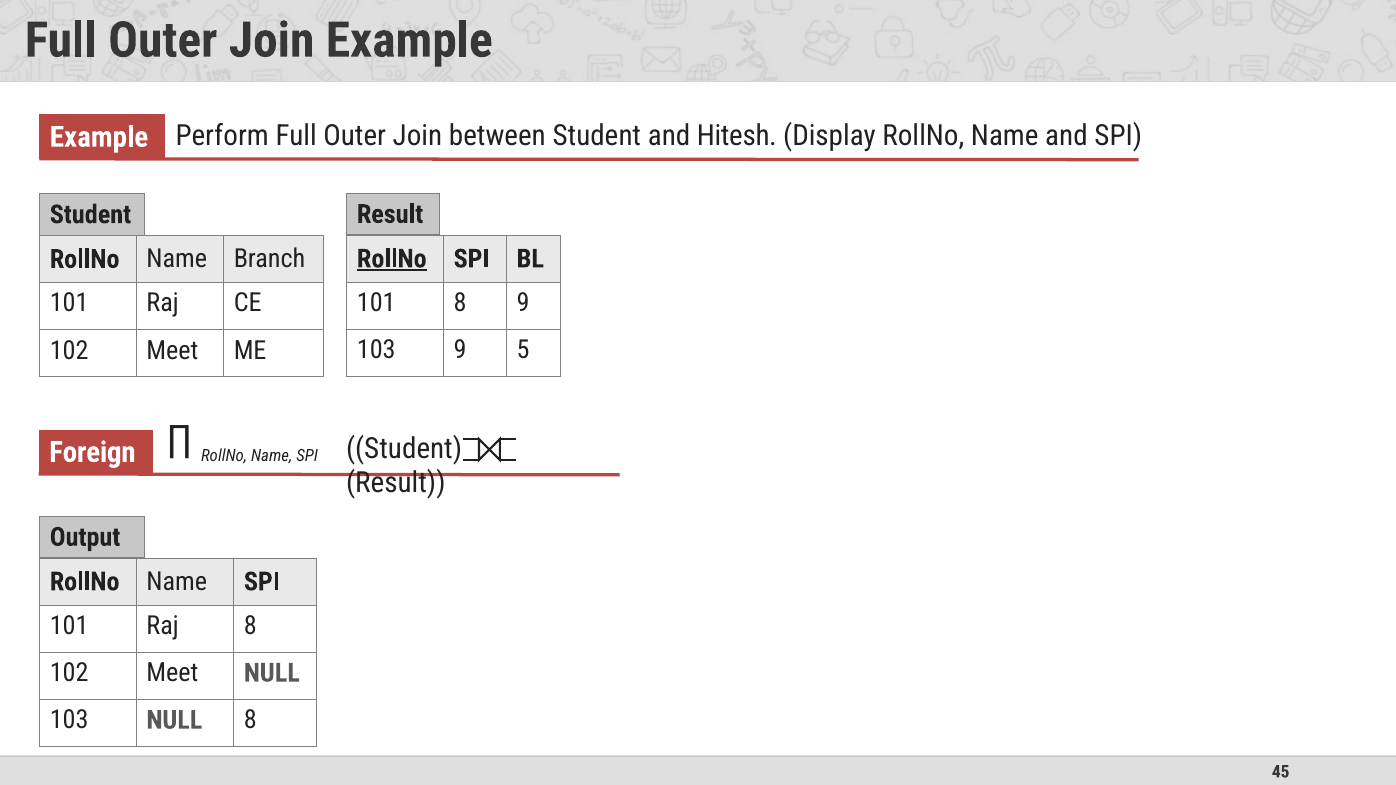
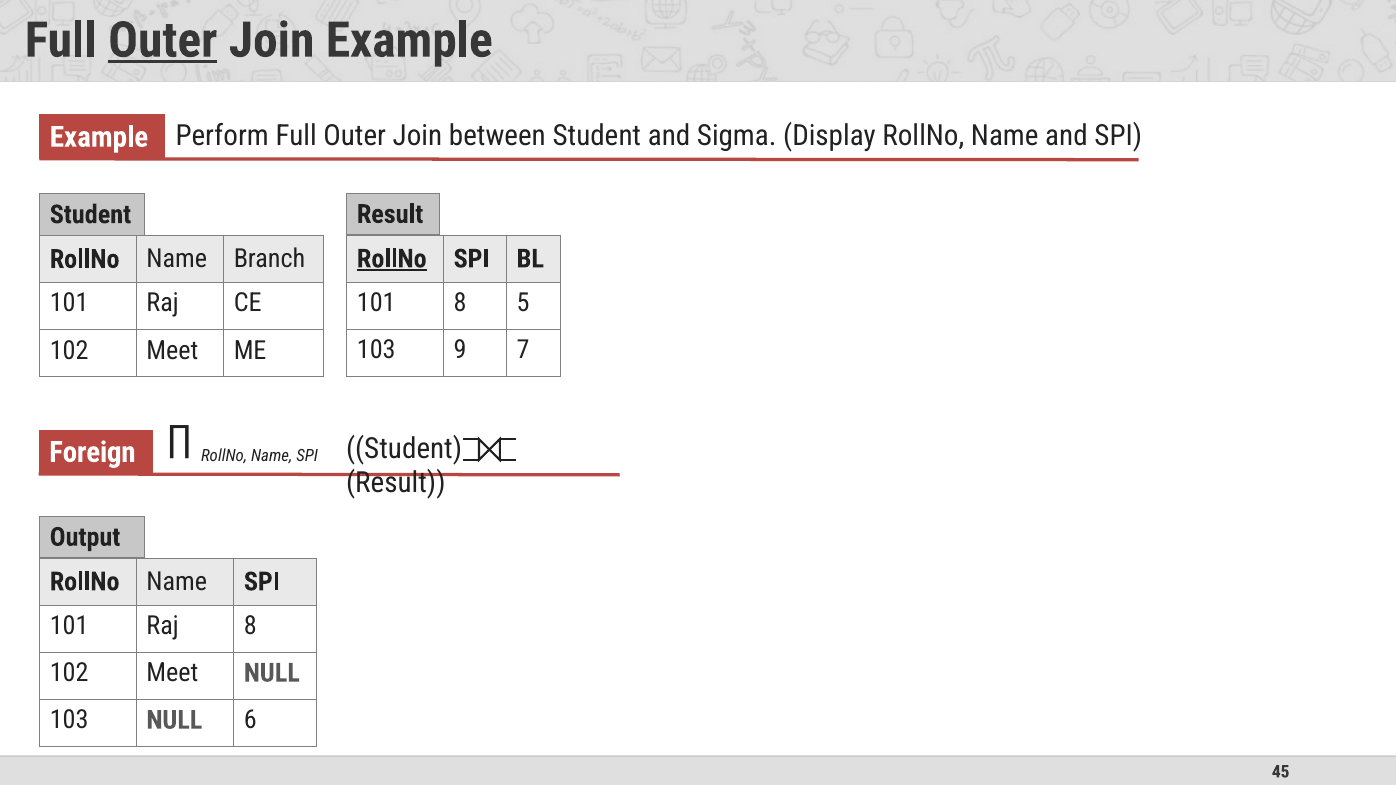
Outer at (163, 40) underline: none -> present
Hitesh: Hitesh -> Sigma
8 9: 9 -> 5
5: 5 -> 7
NULL 8: 8 -> 6
